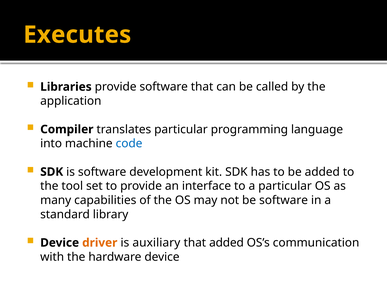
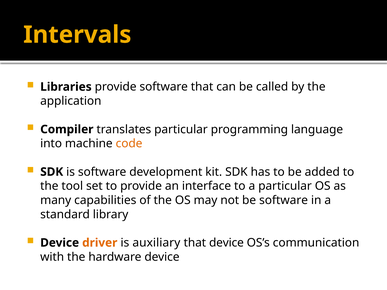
Executes: Executes -> Intervals
code colour: blue -> orange
that added: added -> device
